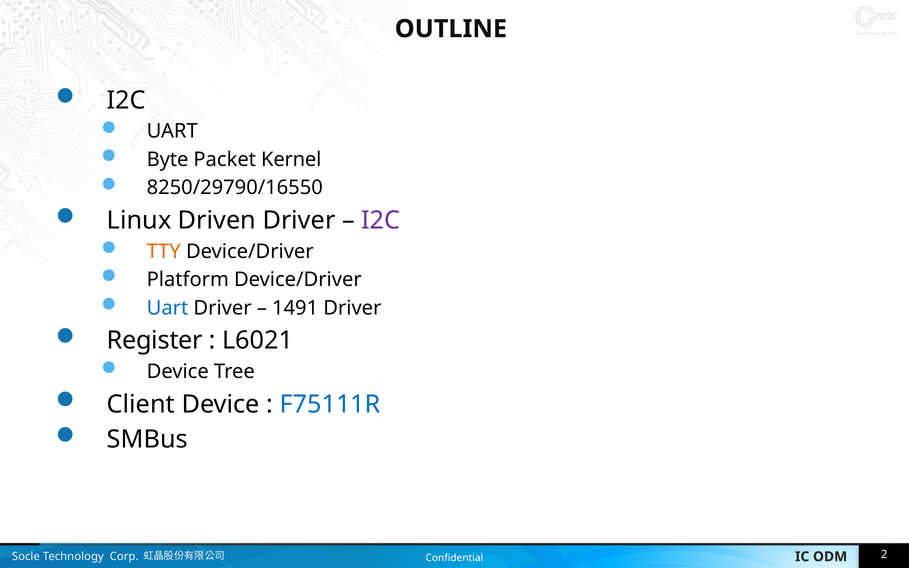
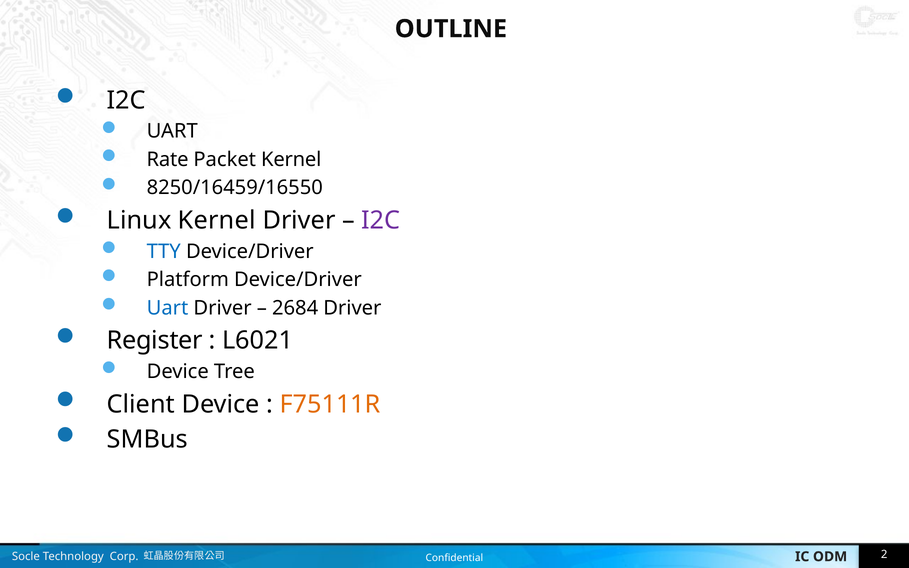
Byte: Byte -> Rate
8250/29790/16550: 8250/29790/16550 -> 8250/16459/16550
Linux Driven: Driven -> Kernel
TTY colour: orange -> blue
1491: 1491 -> 2684
F75111R colour: blue -> orange
